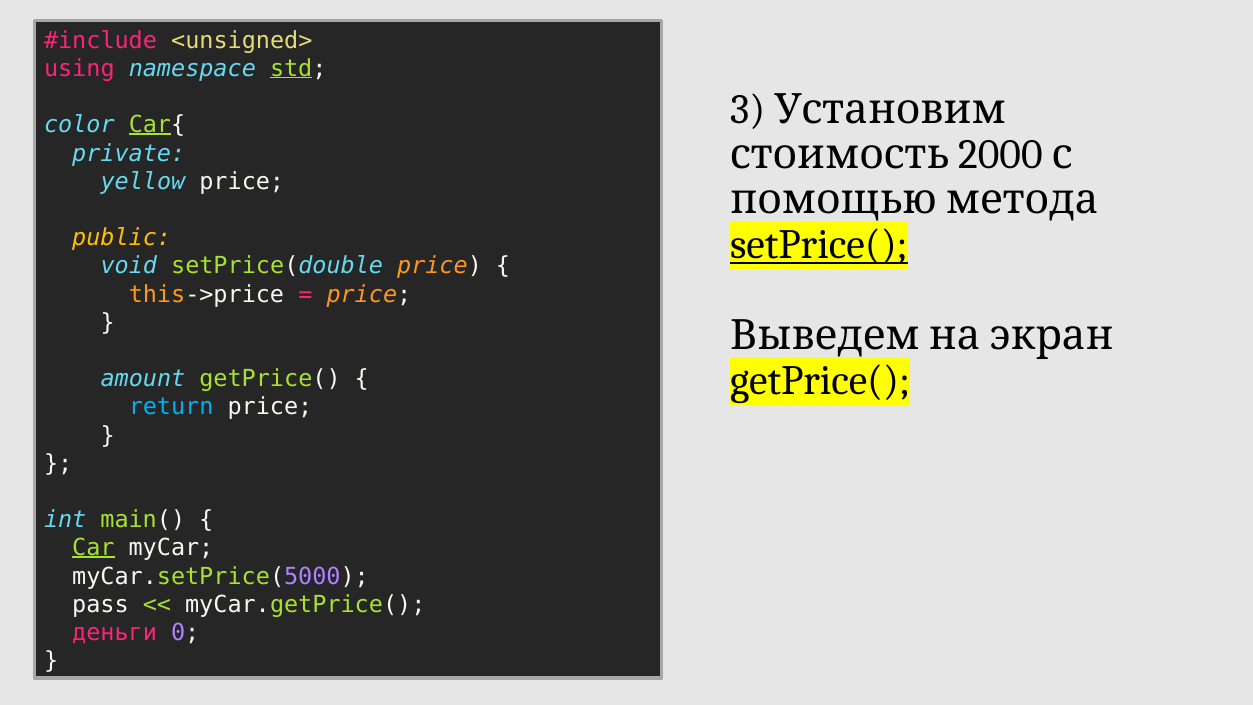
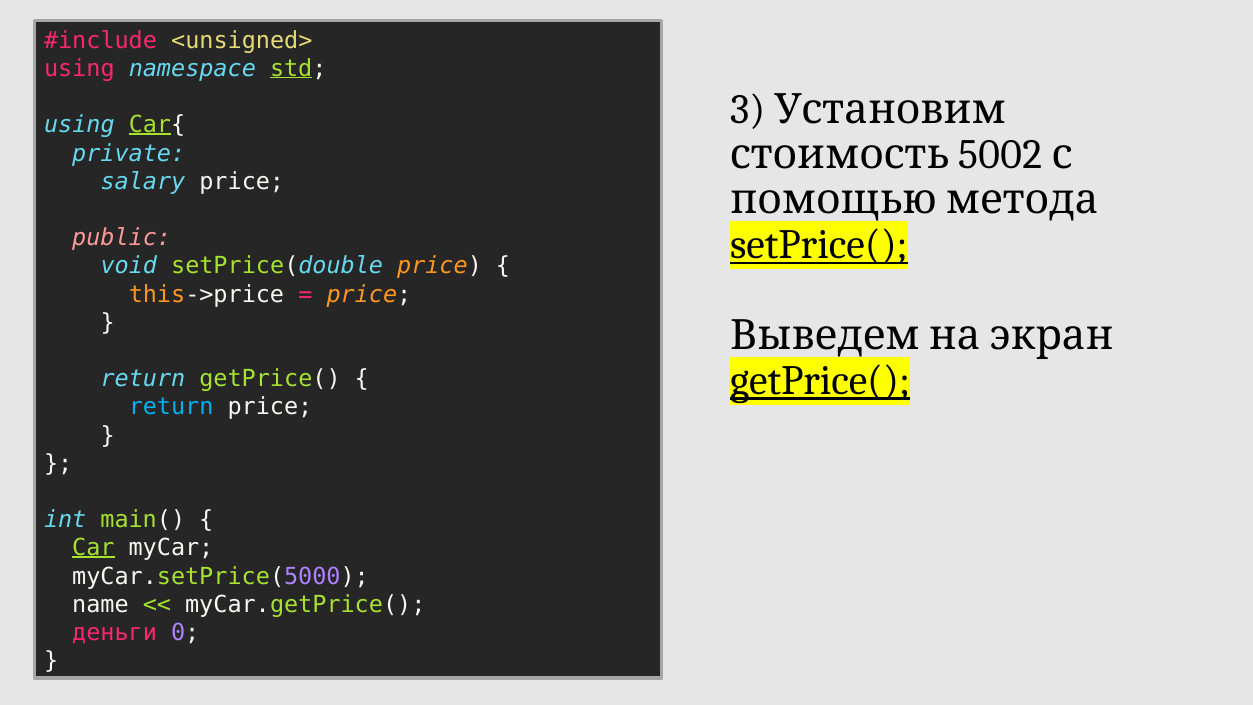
color at (79, 125): color -> using
2000: 2000 -> 5002
yellow: yellow -> salary
public colour: yellow -> pink
getPrice( at (820, 381) underline: none -> present
amount at (143, 379): amount -> return
pass: pass -> name
